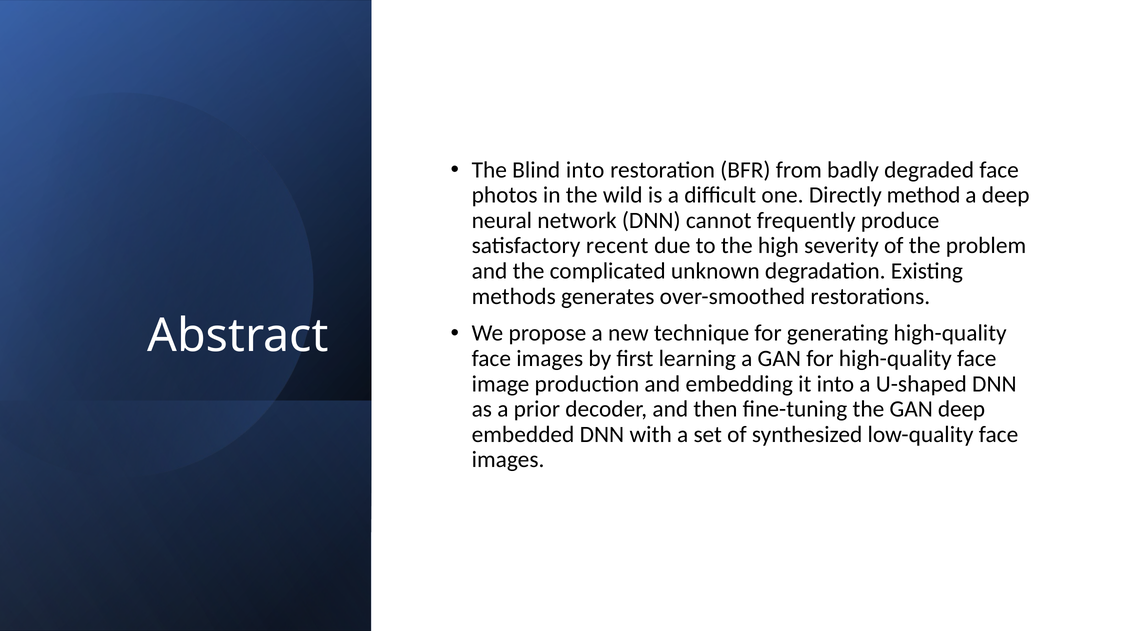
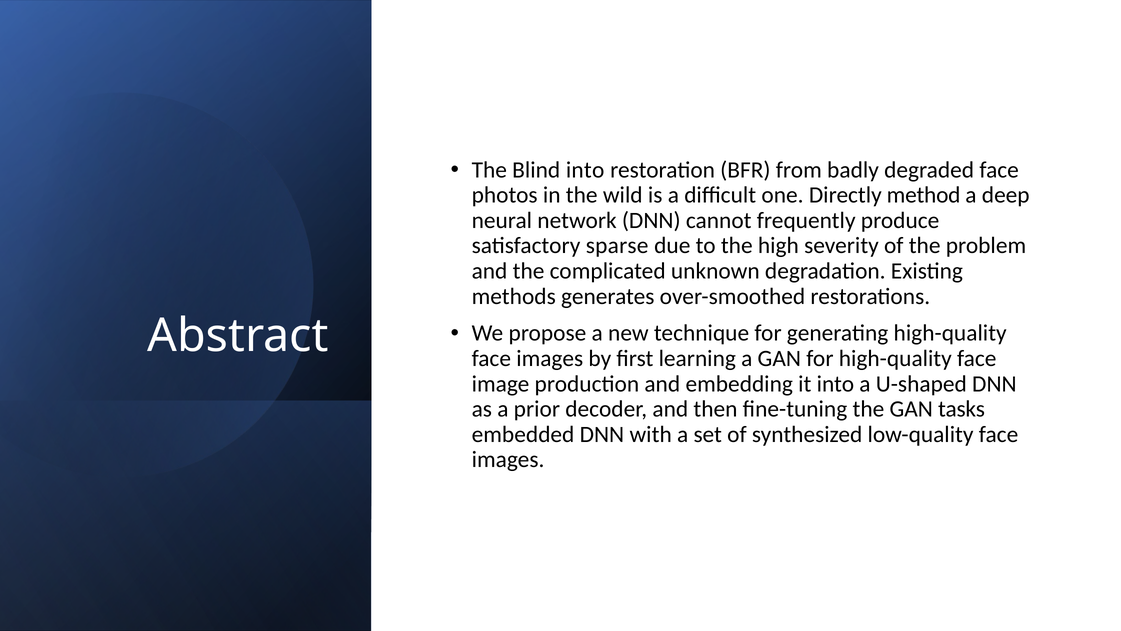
recent: recent -> sparse
GAN deep: deep -> tasks
